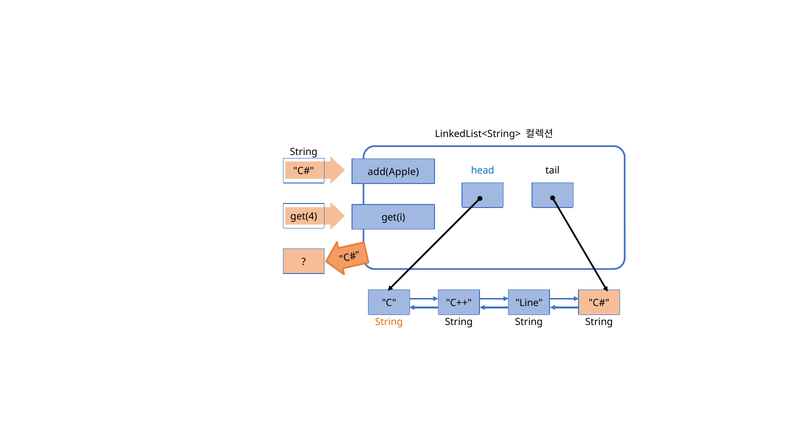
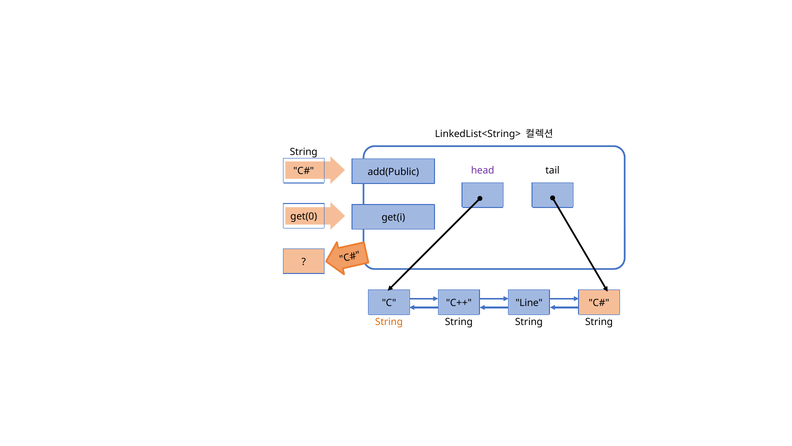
head colour: blue -> purple
add(Apple: add(Apple -> add(Public
get(4: get(4 -> get(0
